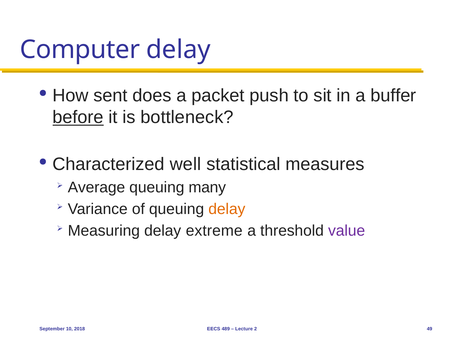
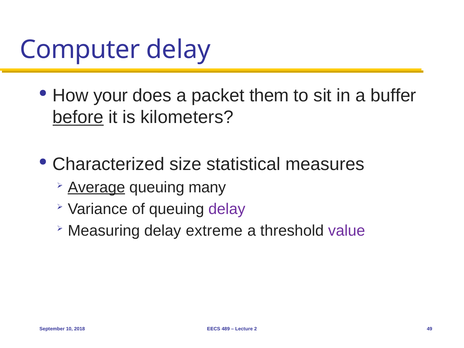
sent: sent -> your
push: push -> them
bottleneck: bottleneck -> kilometers
well: well -> size
Average underline: none -> present
delay at (227, 209) colour: orange -> purple
